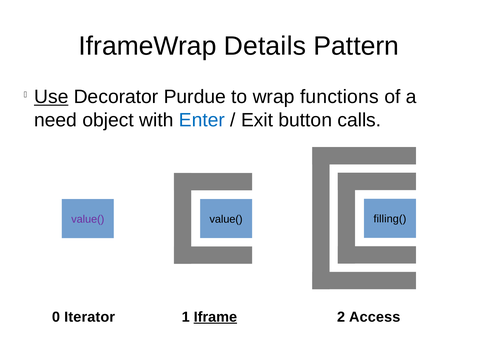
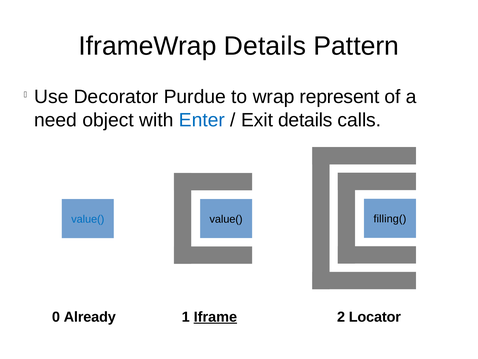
Use underline: present -> none
functions: functions -> represent
Exit button: button -> details
value( at (88, 219) colour: purple -> blue
Iterator: Iterator -> Already
Access: Access -> Locator
